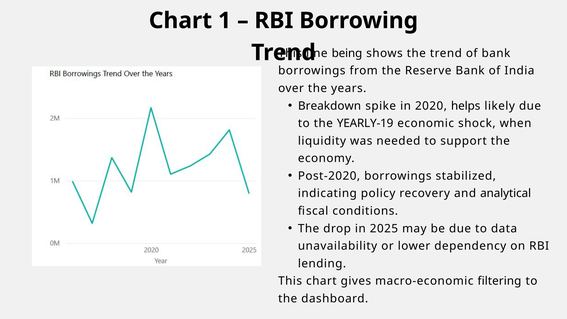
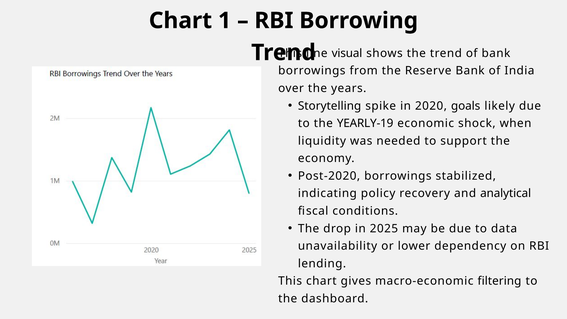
being: being -> visual
Breakdown: Breakdown -> Storytelling
helps: helps -> goals
